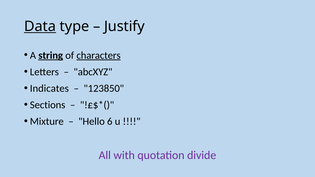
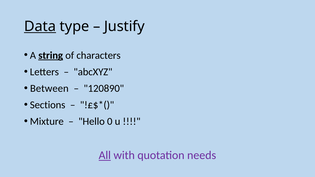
characters underline: present -> none
Indicates: Indicates -> Between
123850: 123850 -> 120890
6: 6 -> 0
All underline: none -> present
divide: divide -> needs
